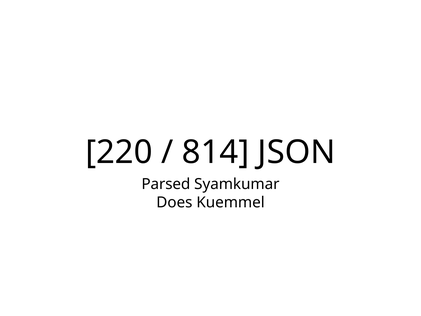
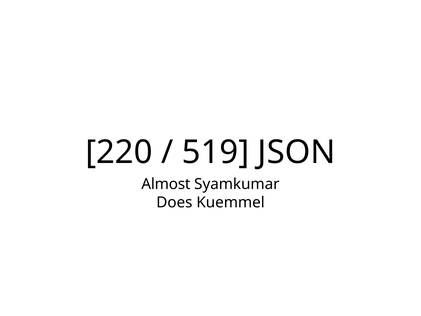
814: 814 -> 519
Parsed: Parsed -> Almost
